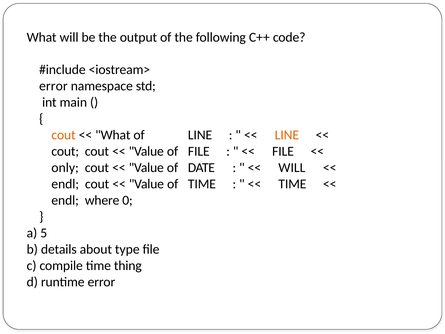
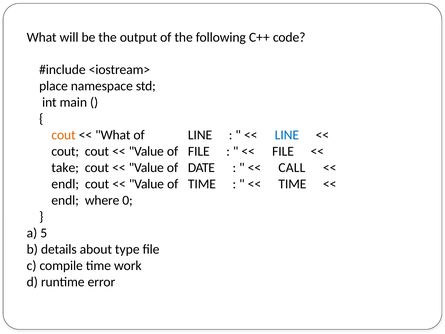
error at (53, 86): error -> place
LINE at (287, 135) colour: orange -> blue
only: only -> take
WILL at (292, 167): WILL -> CALL
thing: thing -> work
